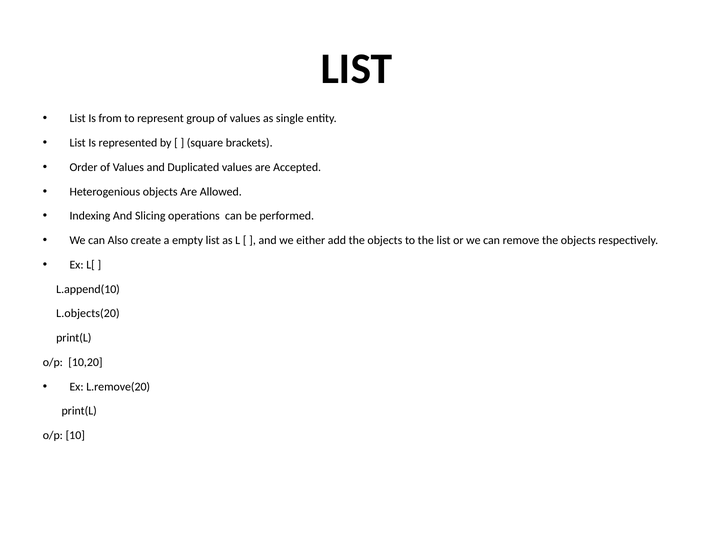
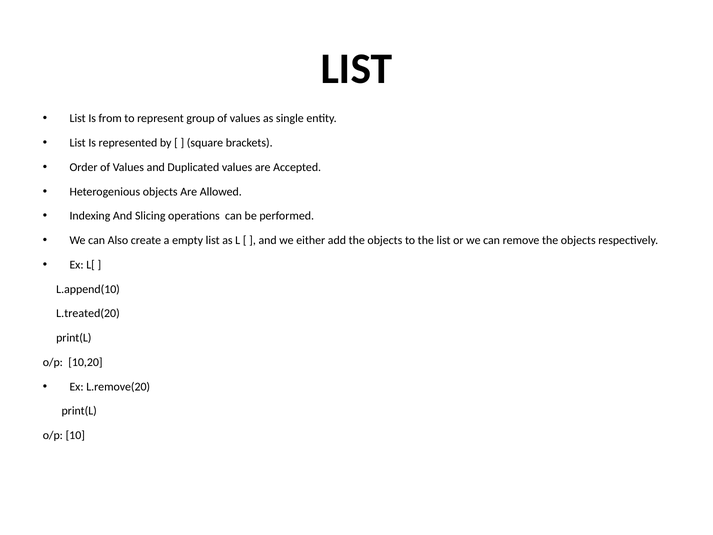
L.objects(20: L.objects(20 -> L.treated(20
